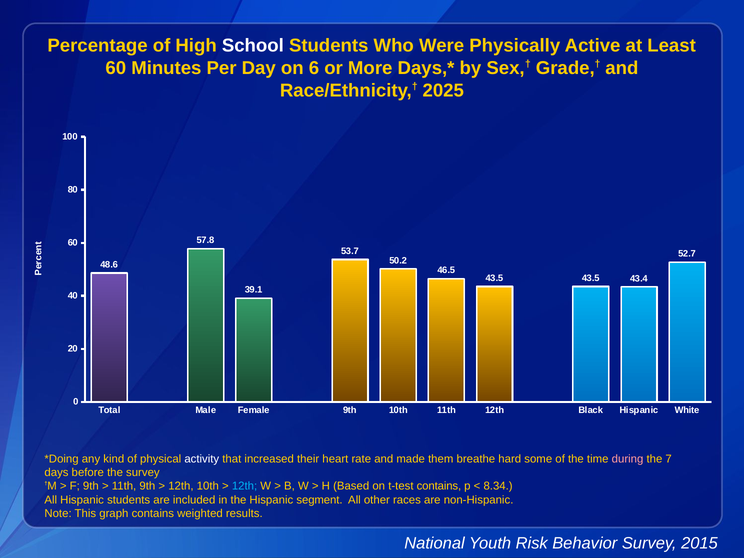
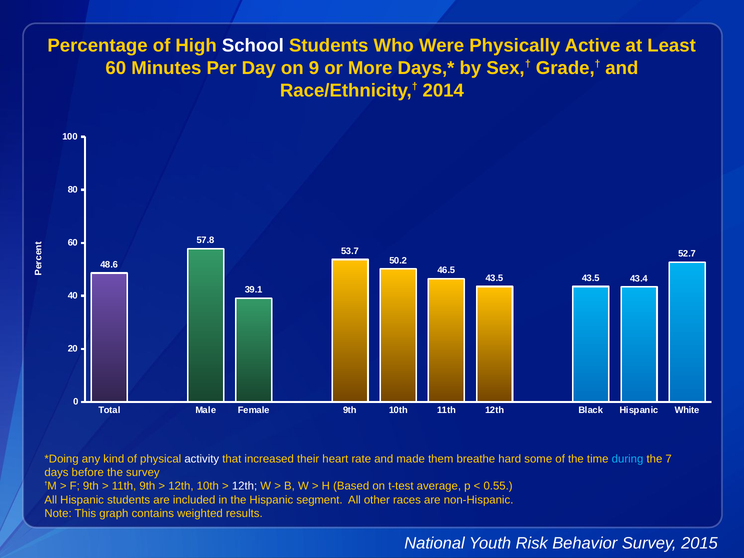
6: 6 -> 9
2025: 2025 -> 2014
during colour: pink -> light blue
12th at (245, 486) colour: light blue -> white
t-test contains: contains -> average
8.34: 8.34 -> 0.55
